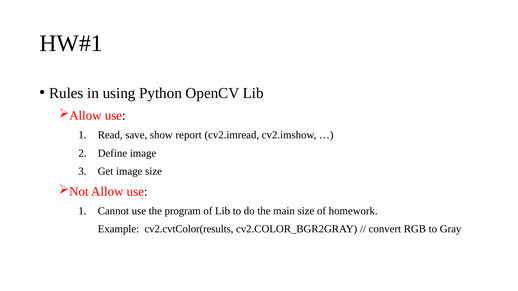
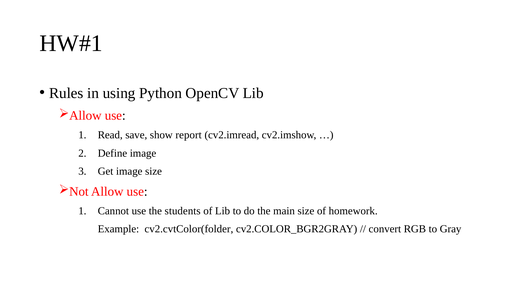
program: program -> students
cv2.cvtColor(results: cv2.cvtColor(results -> cv2.cvtColor(folder
